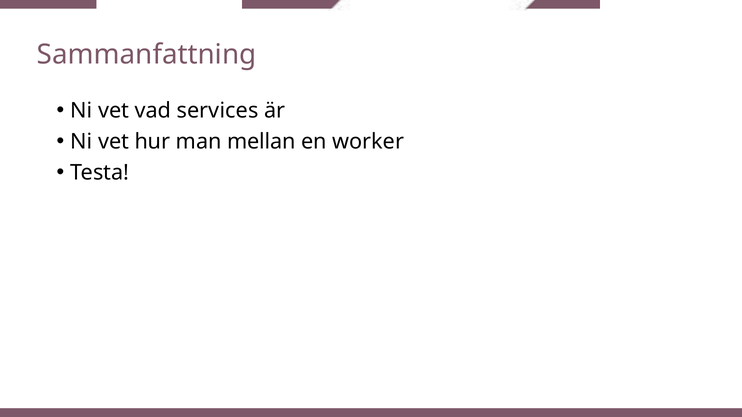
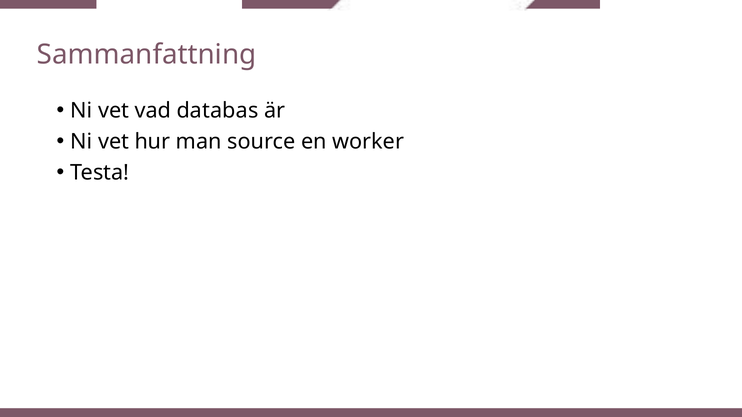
services: services -> databas
mellan: mellan -> source
